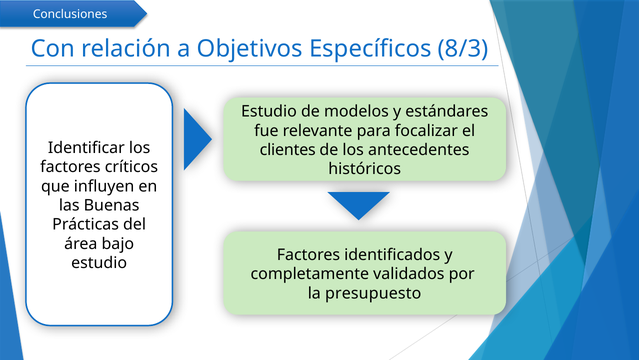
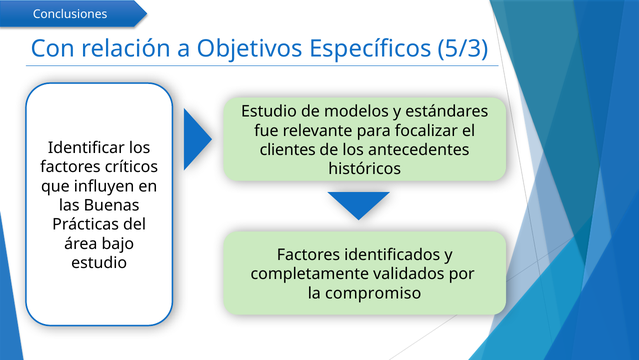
8/3: 8/3 -> 5/3
presupuesto: presupuesto -> compromiso
